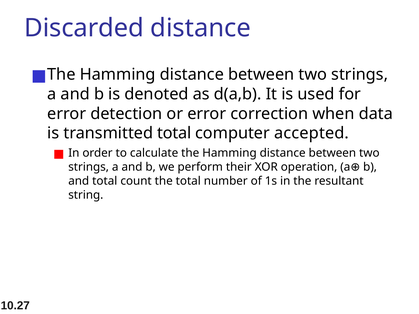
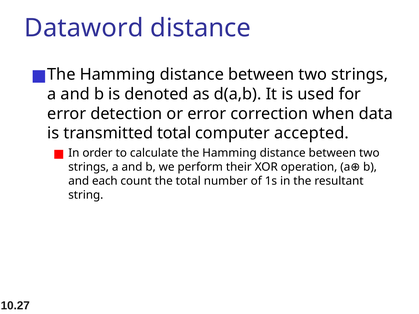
Discarded: Discarded -> Dataword
and total: total -> each
